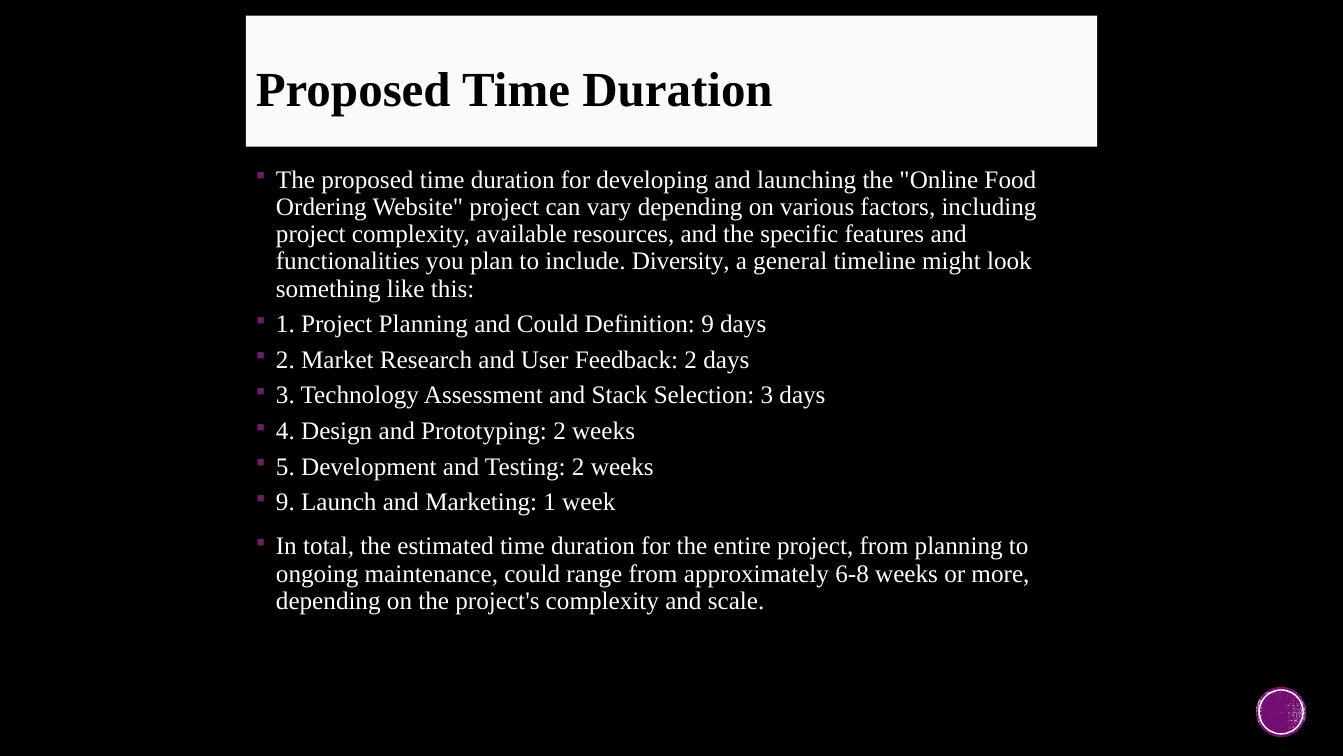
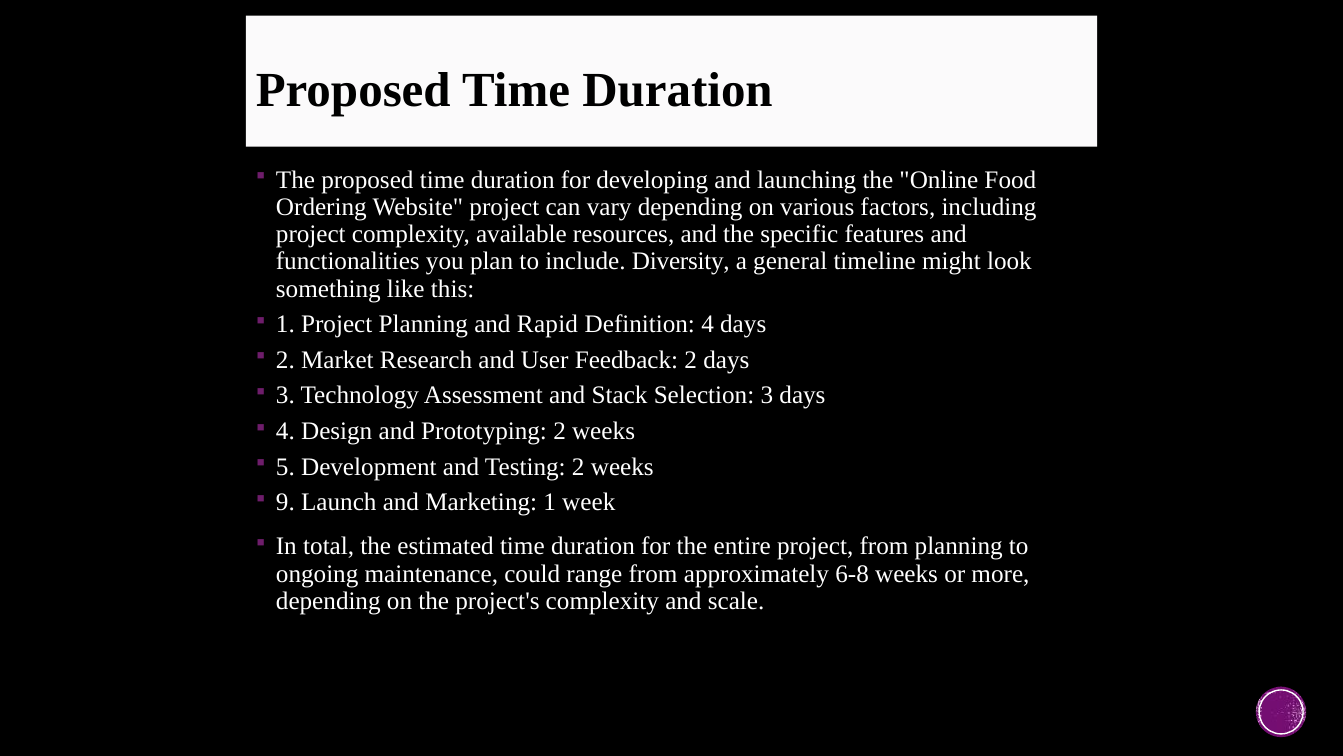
and Could: Could -> Rapid
Definition 9: 9 -> 4
